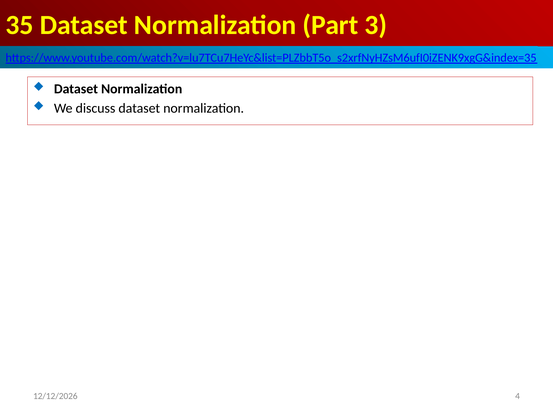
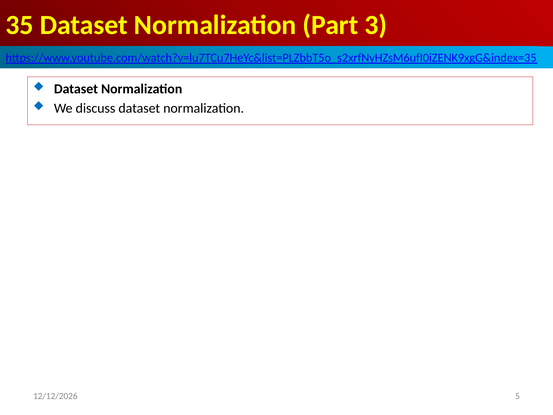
4: 4 -> 5
